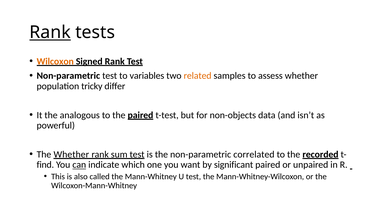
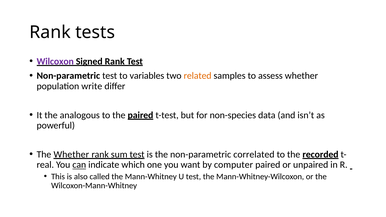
Rank at (50, 32) underline: present -> none
Wilcoxon colour: orange -> purple
tricky: tricky -> write
non-objects: non-objects -> non-species
find: find -> real
significant: significant -> computer
